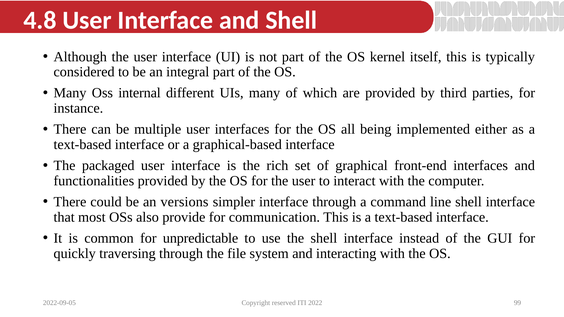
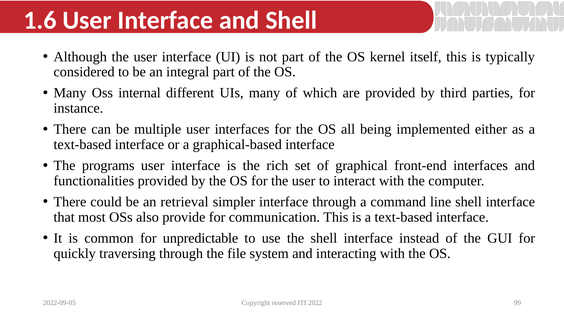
4.8: 4.8 -> 1.6
packaged: packaged -> programs
versions: versions -> retrieval
